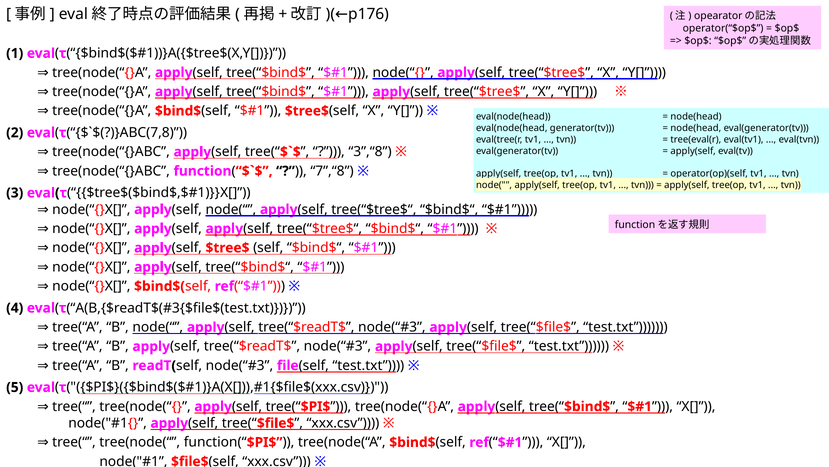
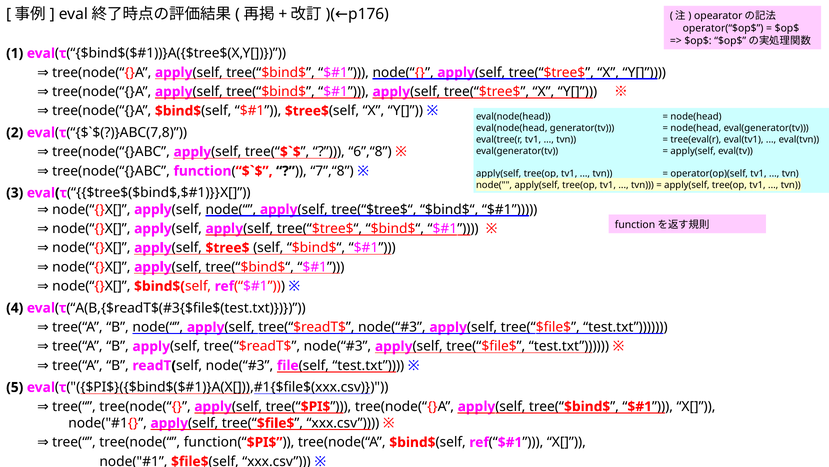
3”,“8: 3”,“8 -> 6”,“8
